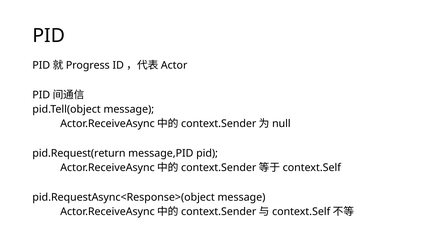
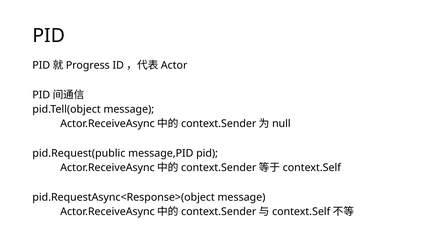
pid.Request(return: pid.Request(return -> pid.Request(public
